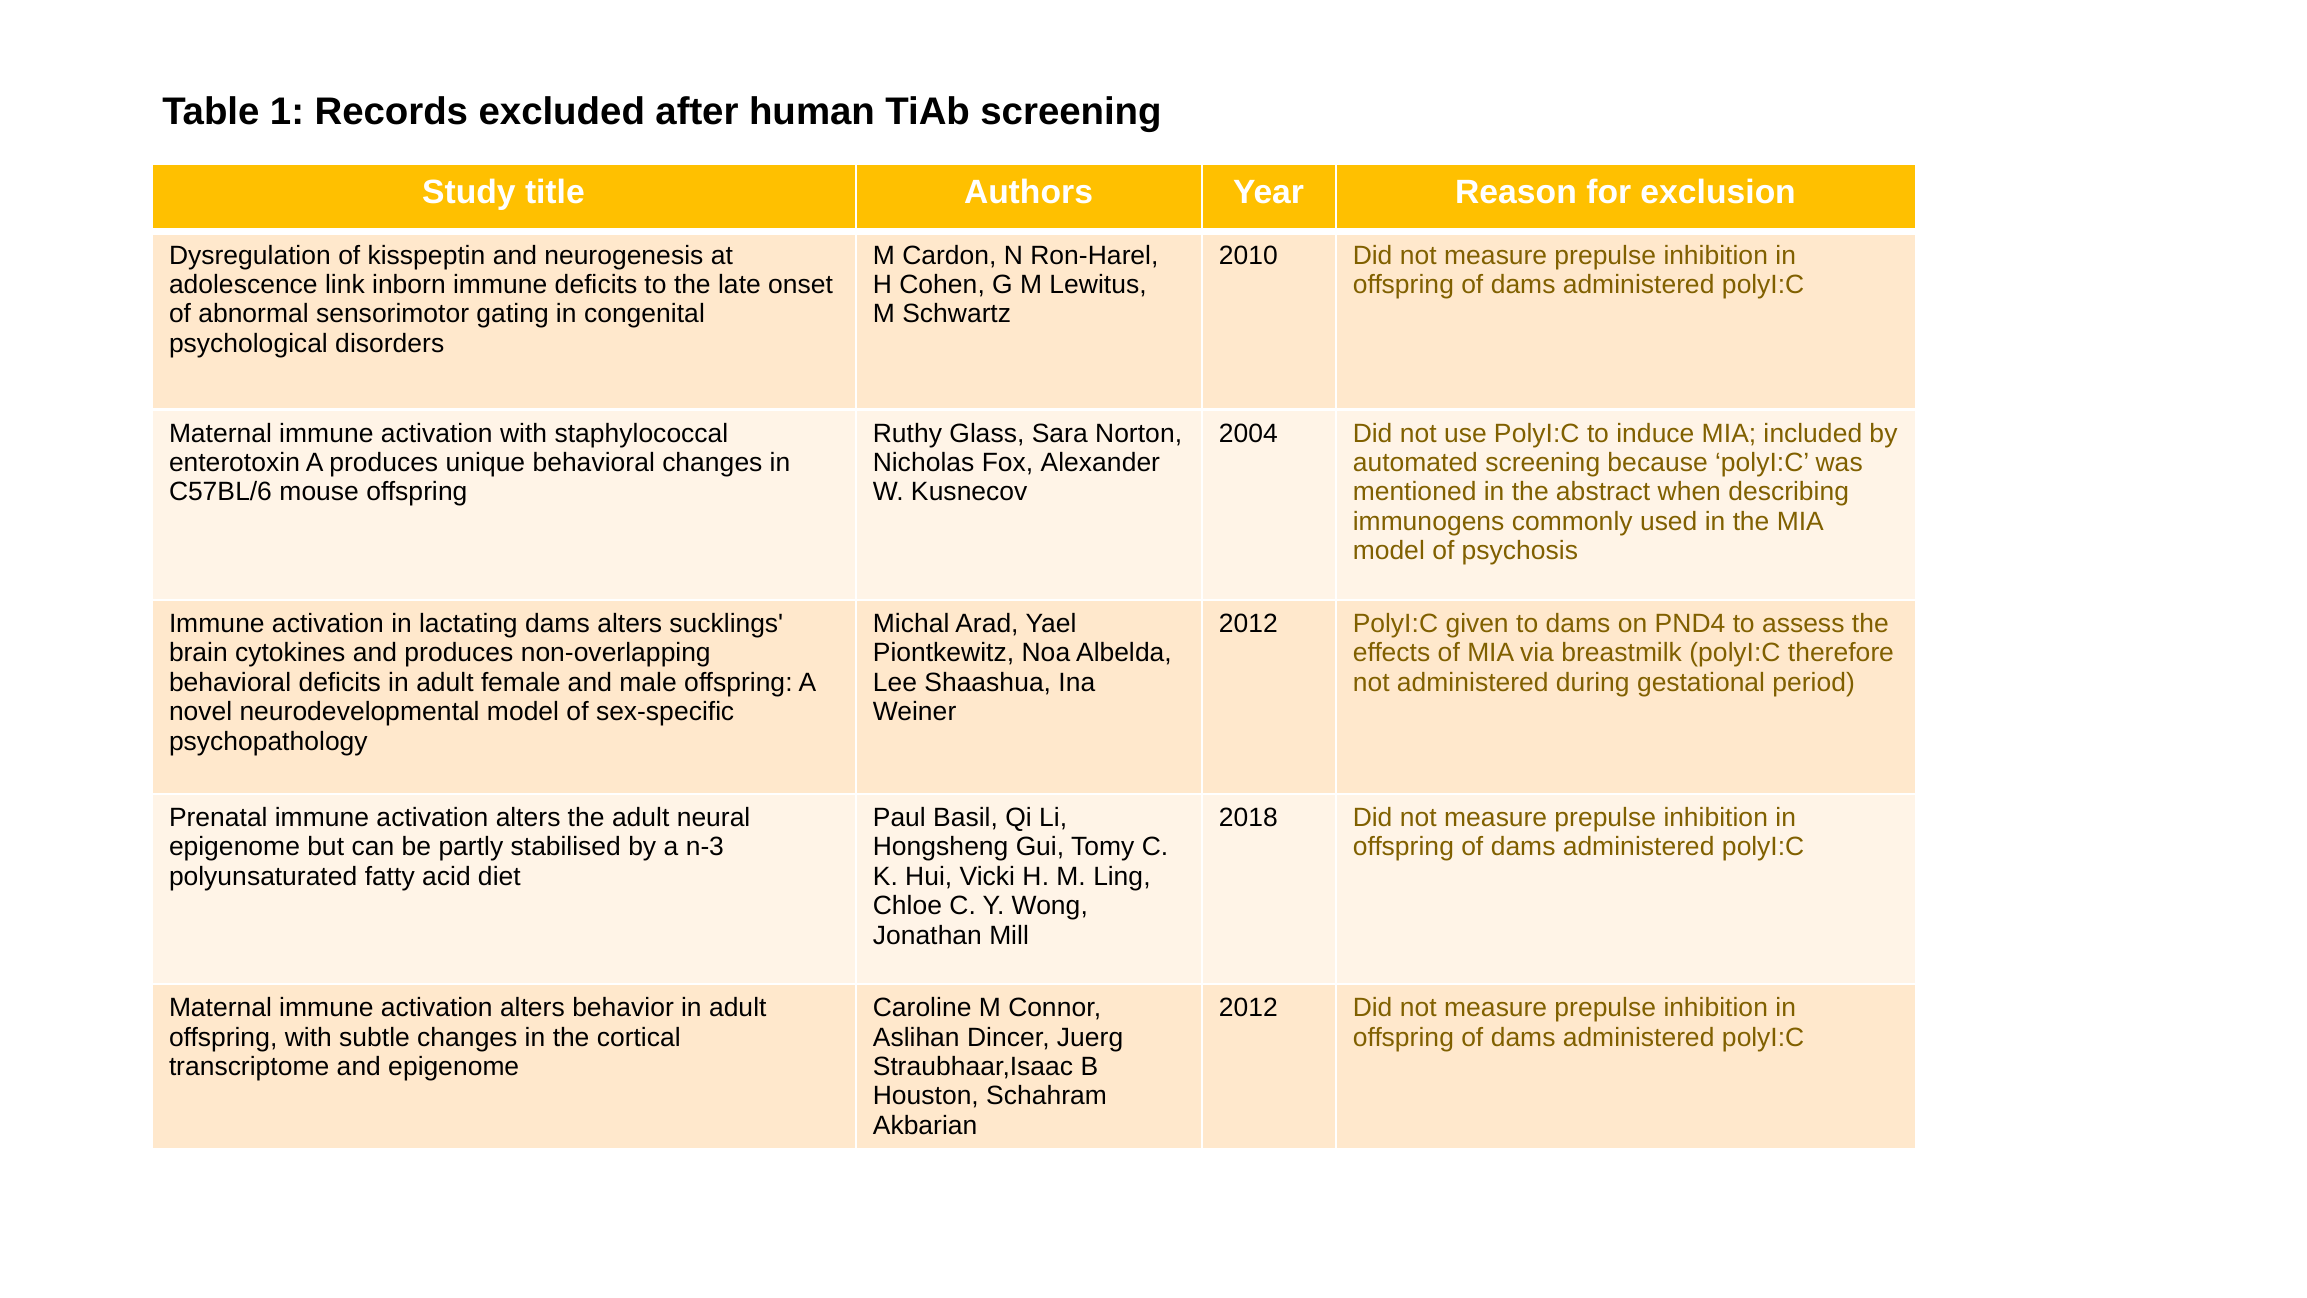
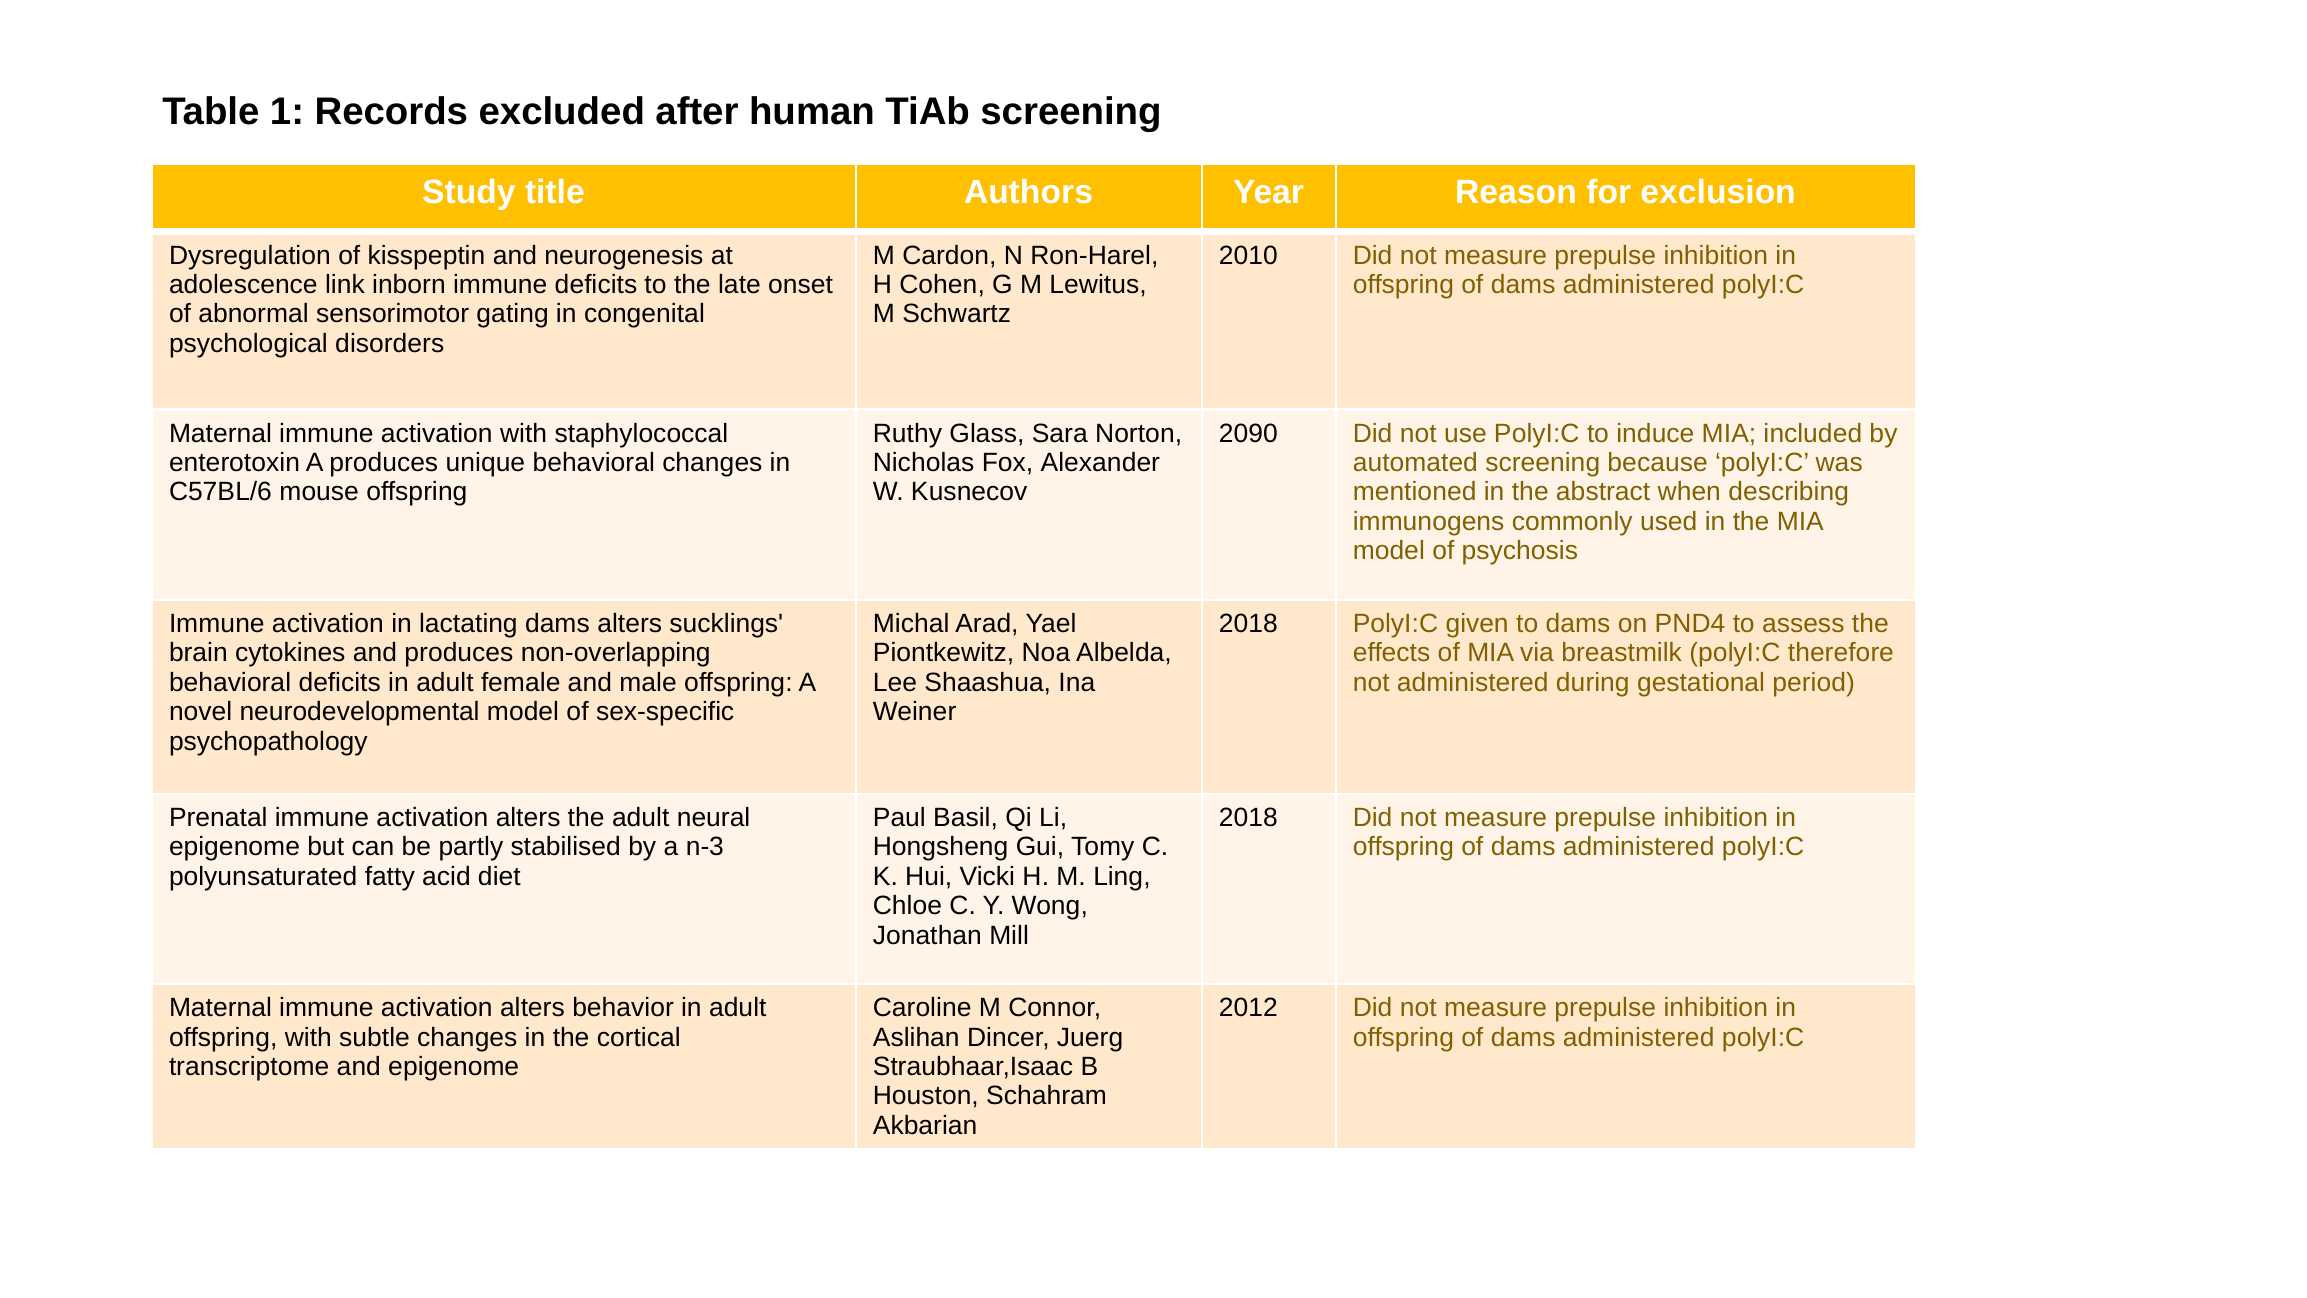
2004: 2004 -> 2090
2012 at (1248, 623): 2012 -> 2018
